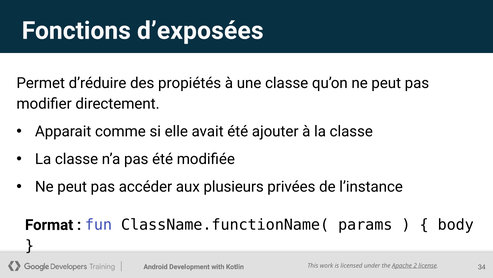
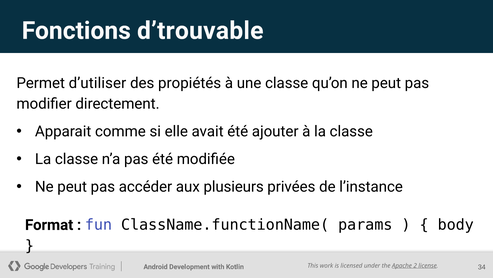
d’exposées: d’exposées -> d’trouvable
d’réduire: d’réduire -> d’utiliser
